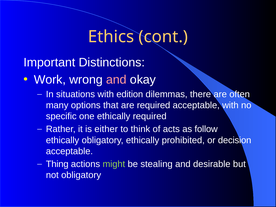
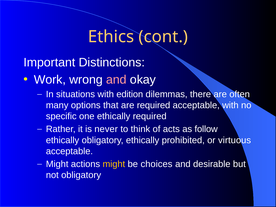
either: either -> never
decision: decision -> virtuous
Thing at (57, 164): Thing -> Might
might at (114, 164) colour: light green -> yellow
stealing: stealing -> choices
